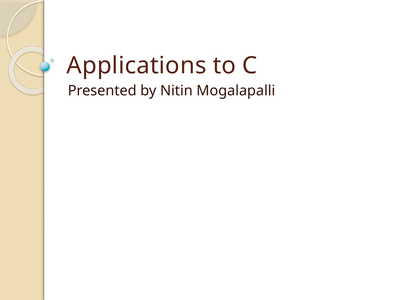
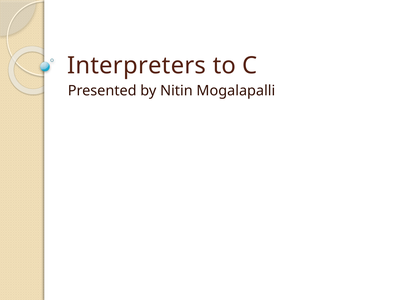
Applications: Applications -> Interpreters
